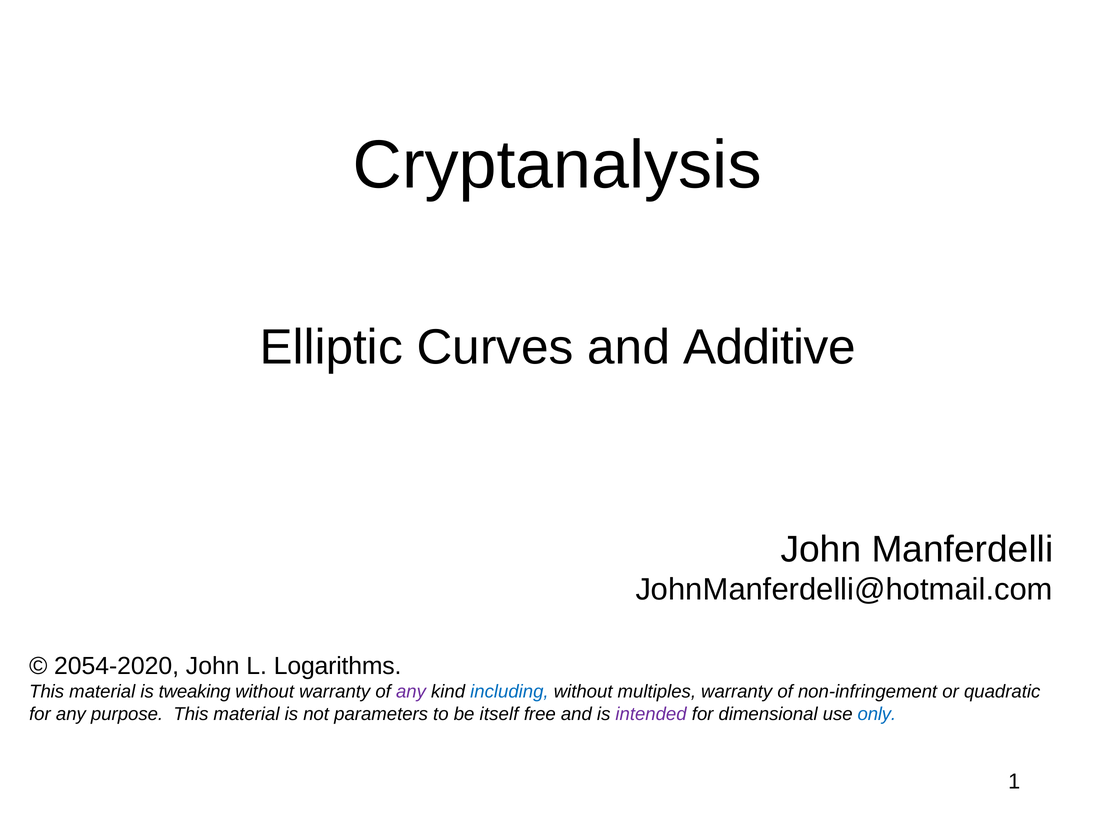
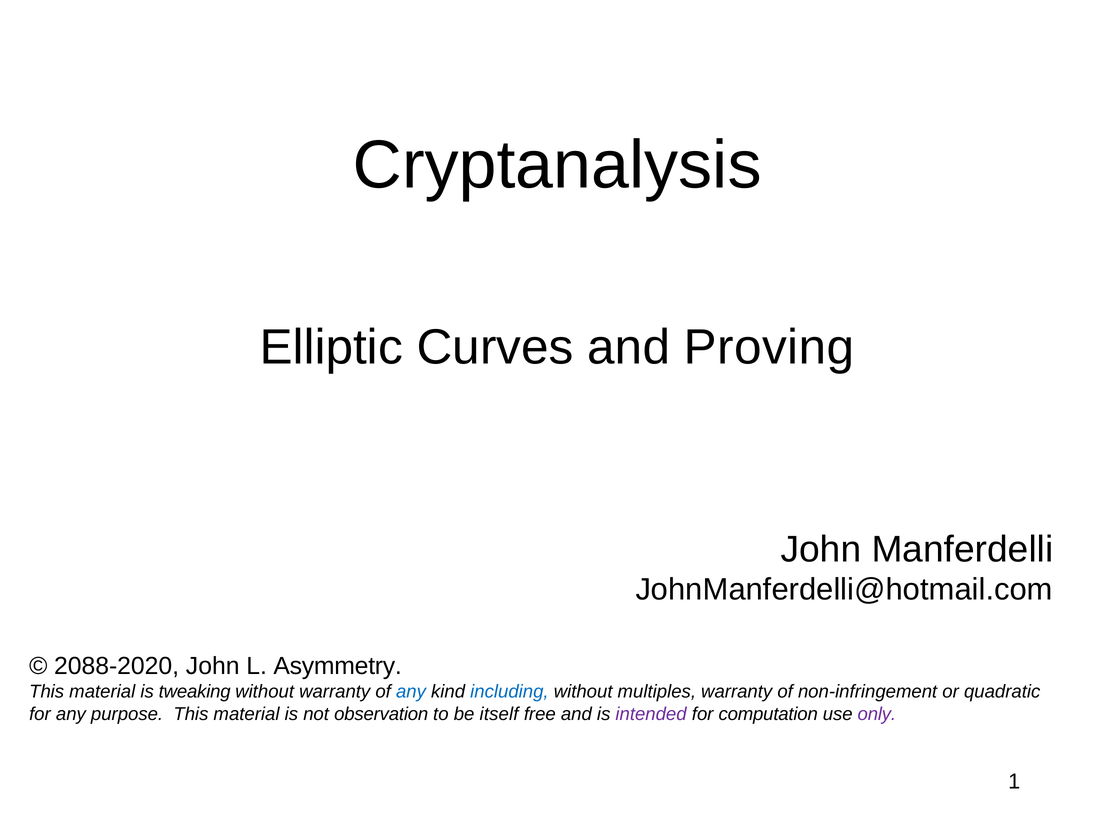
Additive: Additive -> Proving
2054-2020: 2054-2020 -> 2088-2020
Logarithms: Logarithms -> Asymmetry
any at (411, 692) colour: purple -> blue
parameters: parameters -> observation
dimensional: dimensional -> computation
only colour: blue -> purple
